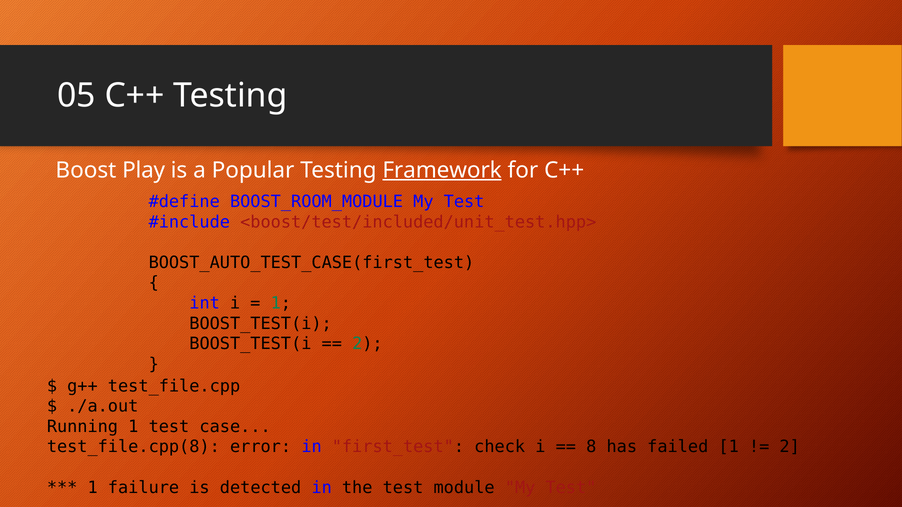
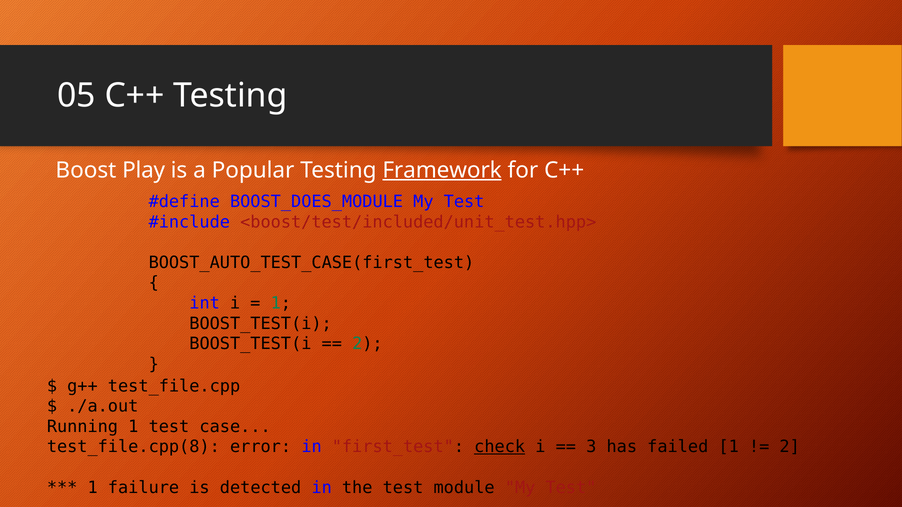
BOOST_ROOM_MODULE: BOOST_ROOM_MODULE -> BOOST_DOES_MODULE
check underline: none -> present
8: 8 -> 3
